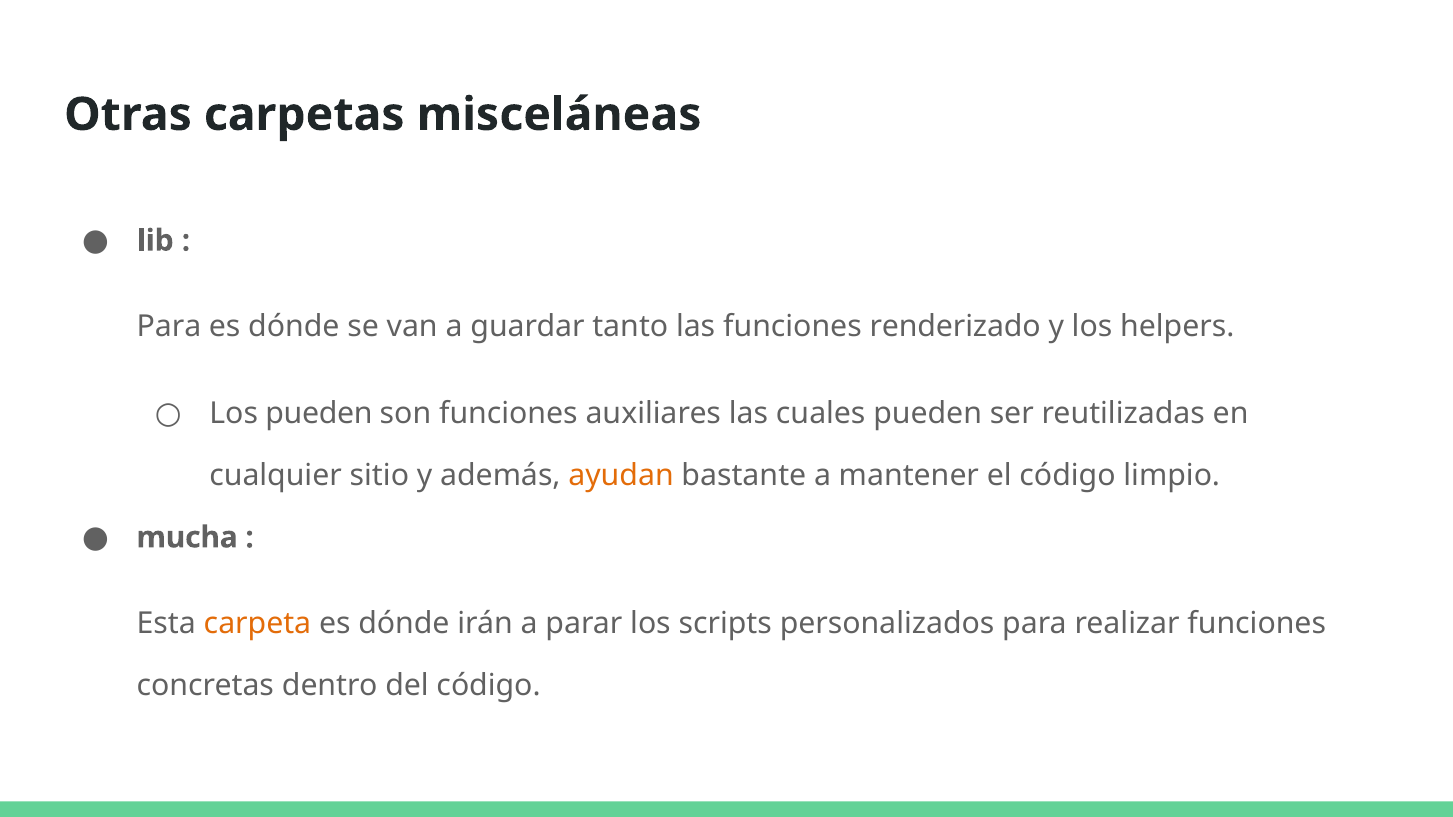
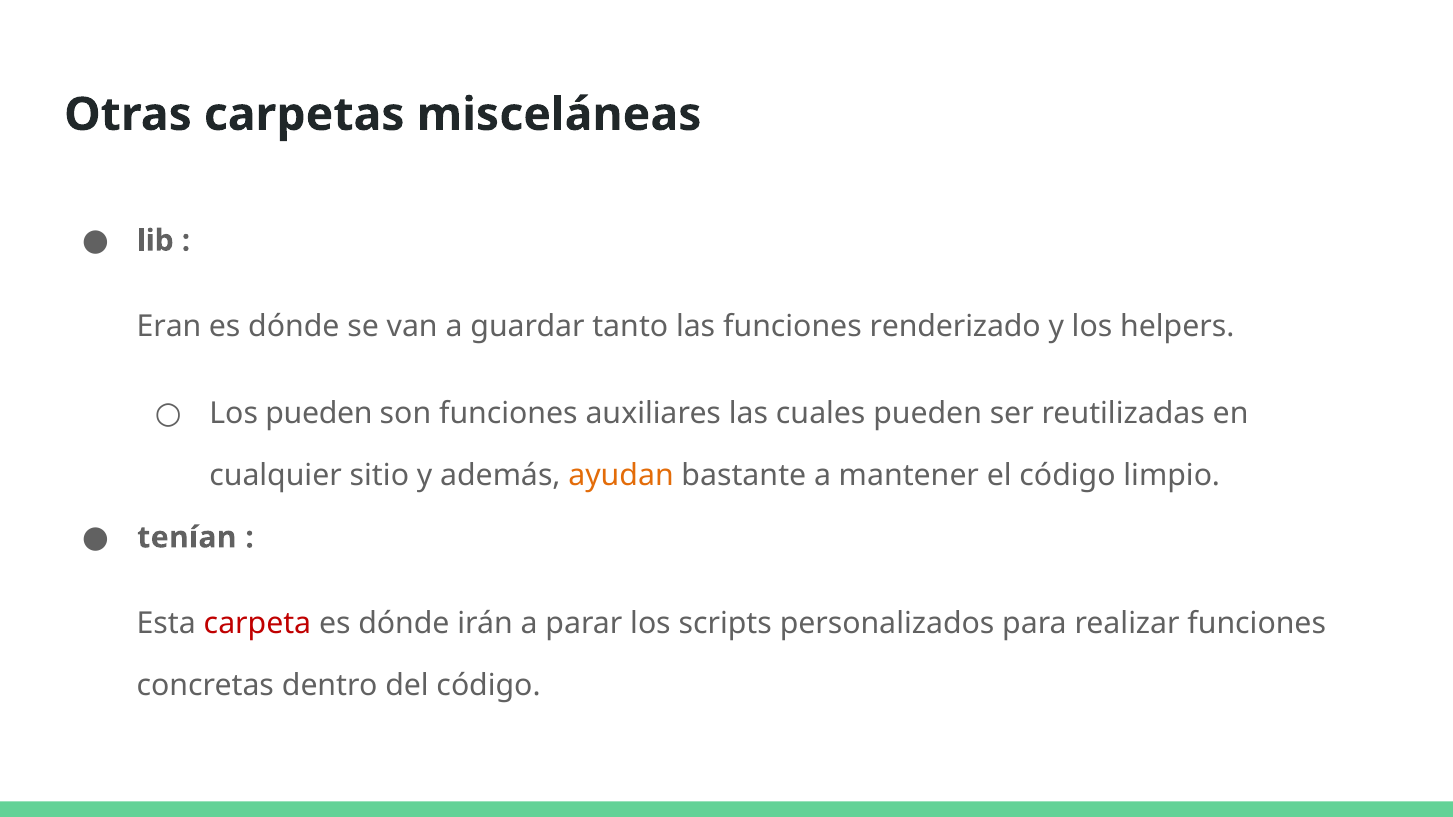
Para at (169, 327): Para -> Eran
mucha: mucha -> tenían
carpeta colour: orange -> red
